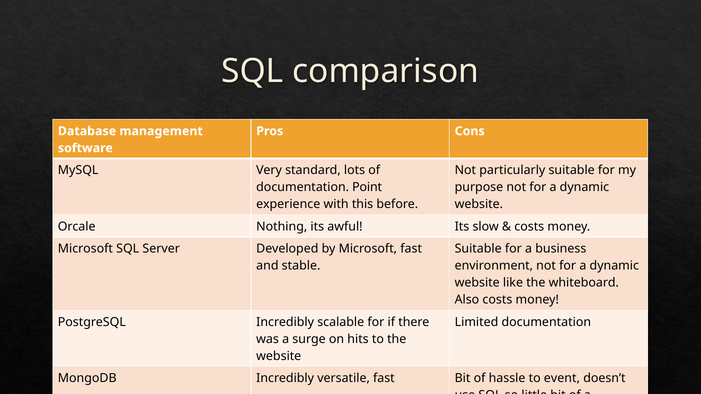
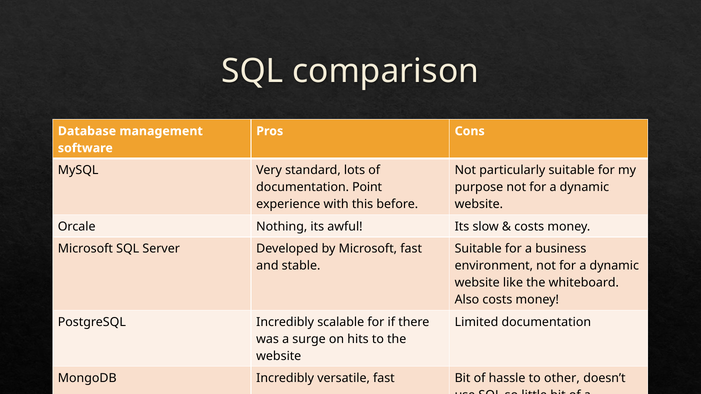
event: event -> other
